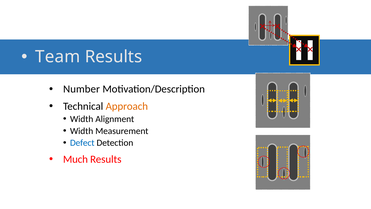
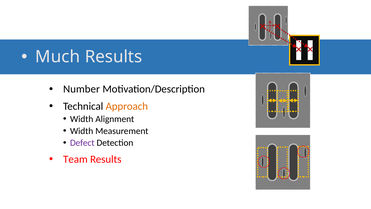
Team: Team -> Much
Defect colour: blue -> purple
Much: Much -> Team
